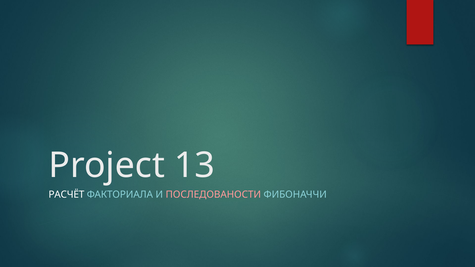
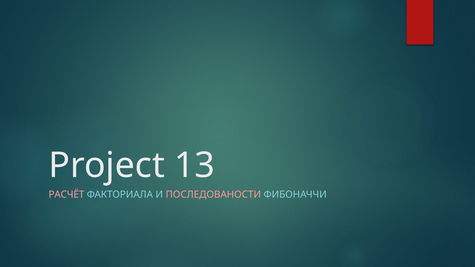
РАСЧЁТ colour: white -> pink
